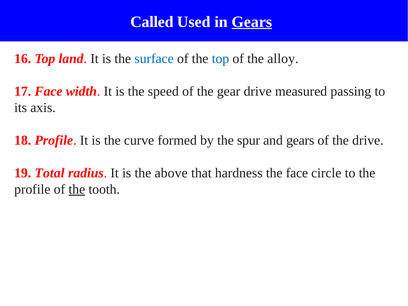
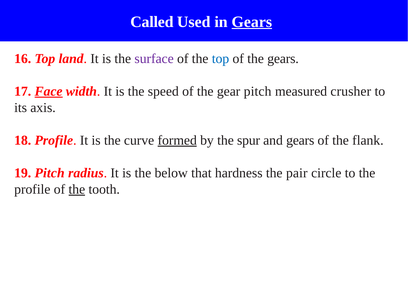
surface colour: blue -> purple
the alloy: alloy -> gears
Face at (49, 91) underline: none -> present
gear drive: drive -> pitch
passing: passing -> crusher
formed underline: none -> present
the drive: drive -> flank
19 Total: Total -> Pitch
above: above -> below
the face: face -> pair
